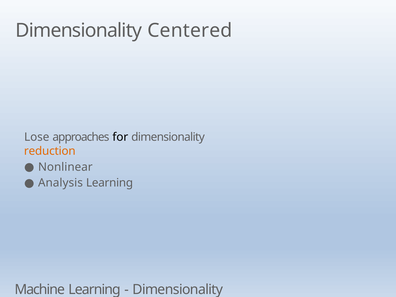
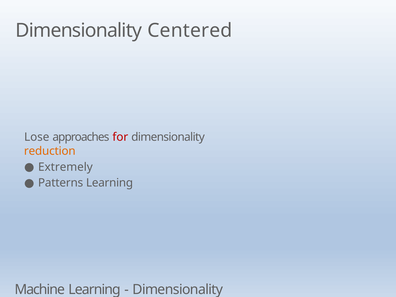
for colour: black -> red
Nonlinear: Nonlinear -> Extremely
Analysis: Analysis -> Patterns
